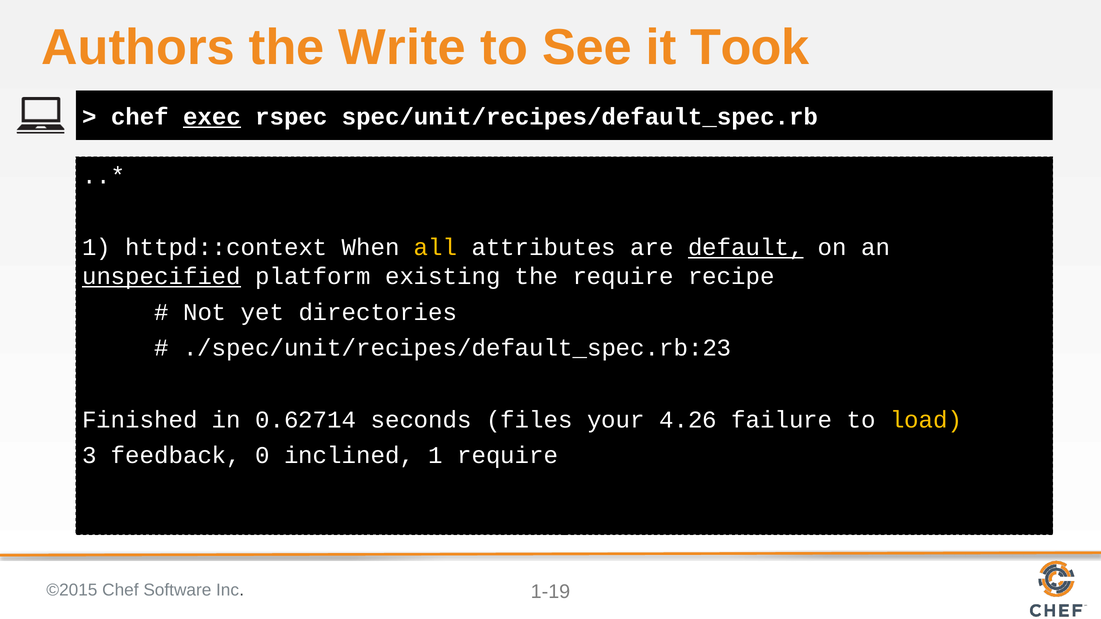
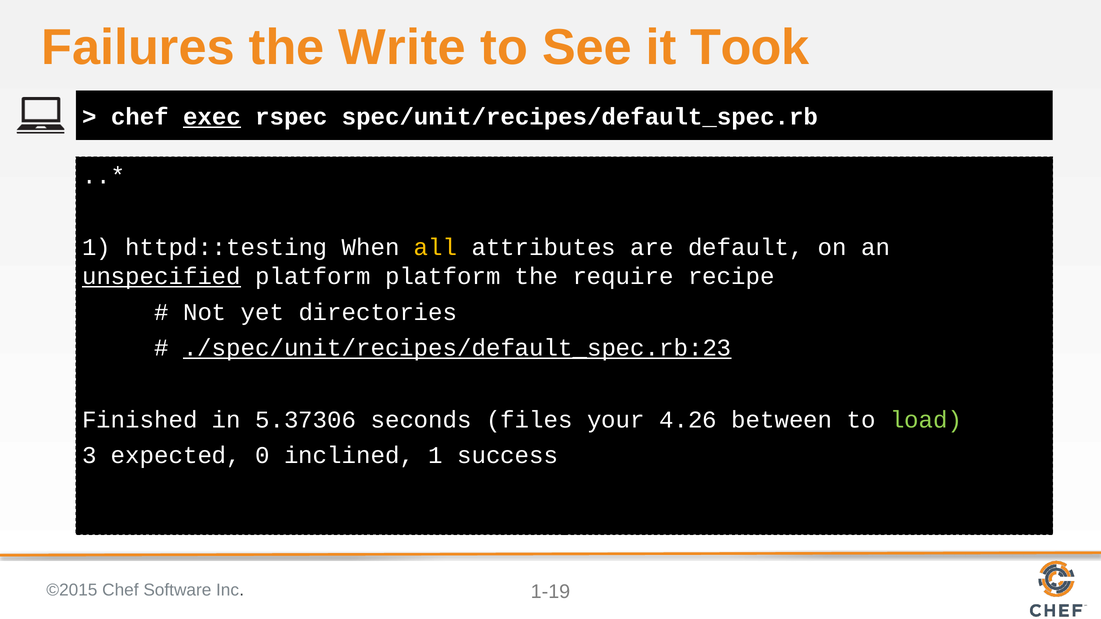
Authors: Authors -> Failures
httpd::context: httpd::context -> httpd::testing
default underline: present -> none
platform existing: existing -> platform
./spec/unit/recipes/default_spec.rb:23 underline: none -> present
0.62714: 0.62714 -> 5.37306
failure: failure -> between
load colour: yellow -> light green
feedback: feedback -> expected
1 require: require -> success
